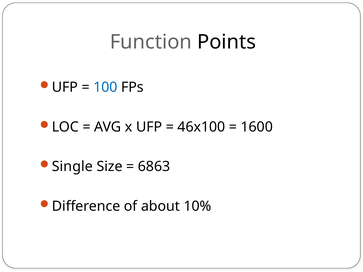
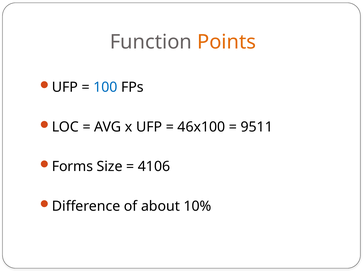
Points colour: black -> orange
1600: 1600 -> 9511
Single: Single -> Forms
6863: 6863 -> 4106
